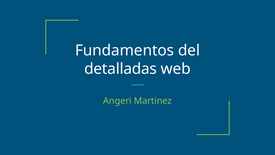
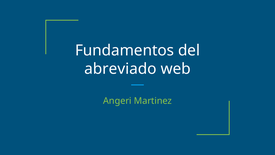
detalladas: detalladas -> abreviado
